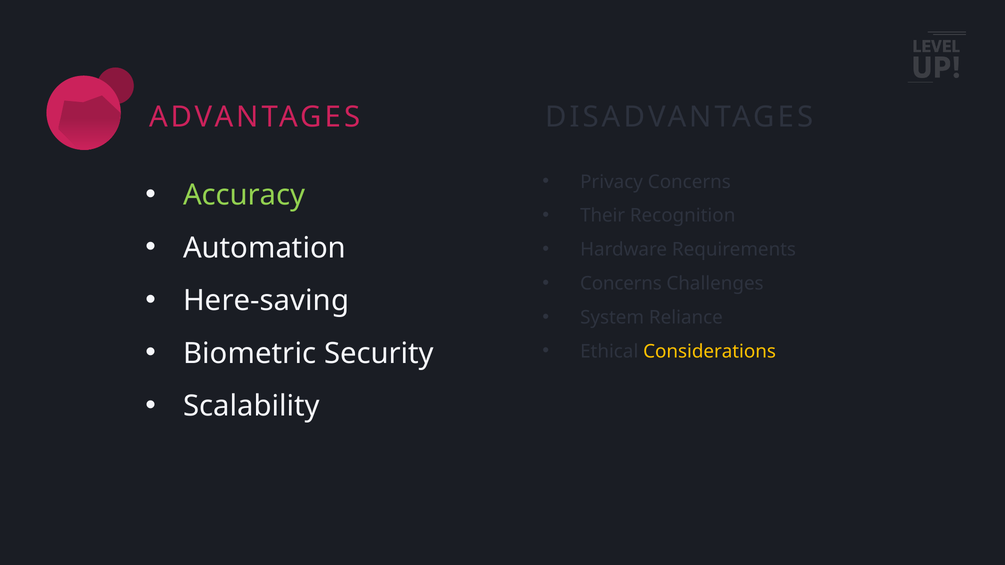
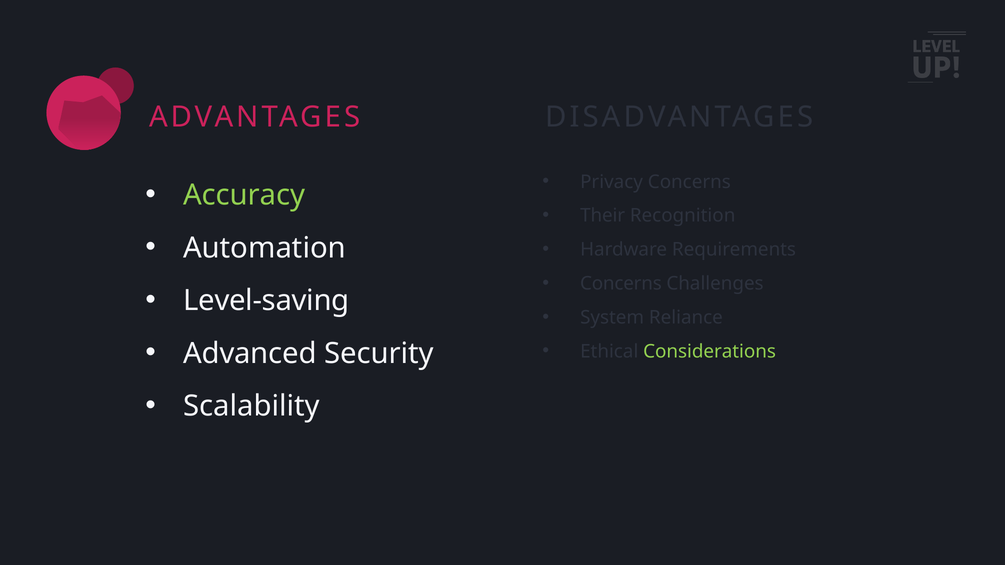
Here-saving: Here-saving -> Level-saving
Biometric: Biometric -> Advanced
Considerations colour: yellow -> light green
